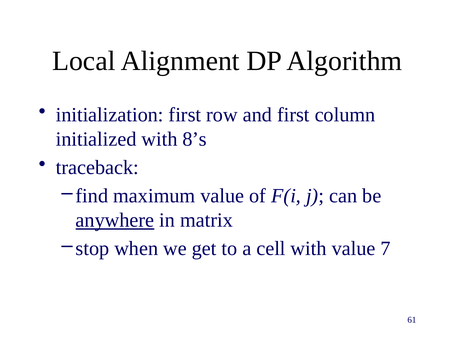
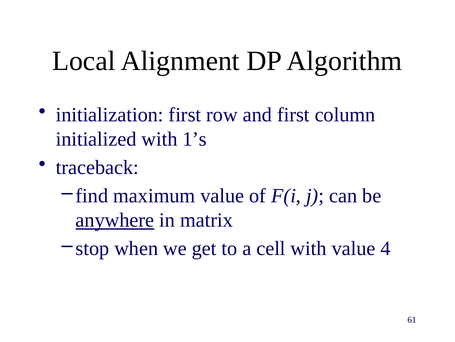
8’s: 8’s -> 1’s
7: 7 -> 4
